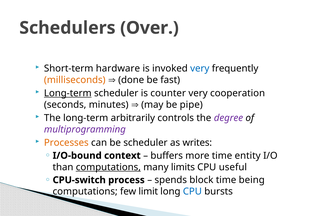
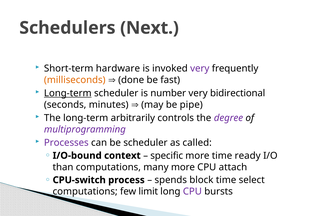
Over: Over -> Next
very at (200, 68) colour: blue -> purple
counter: counter -> number
cooperation: cooperation -> bidirectional
Processes colour: orange -> purple
writes: writes -> called
buffers: buffers -> specific
entity: entity -> ready
computations at (108, 167) underline: present -> none
many limits: limits -> more
useful: useful -> attach
being: being -> select
CPU at (192, 192) colour: blue -> purple
